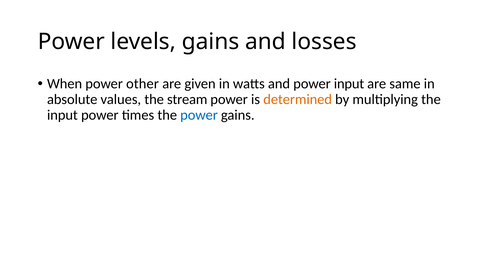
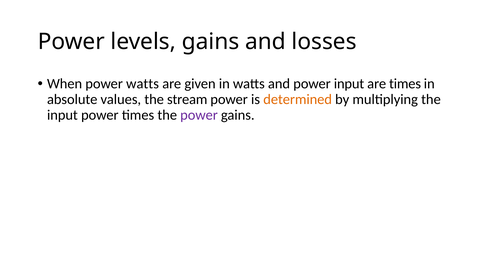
power other: other -> watts
are same: same -> times
power at (199, 115) colour: blue -> purple
